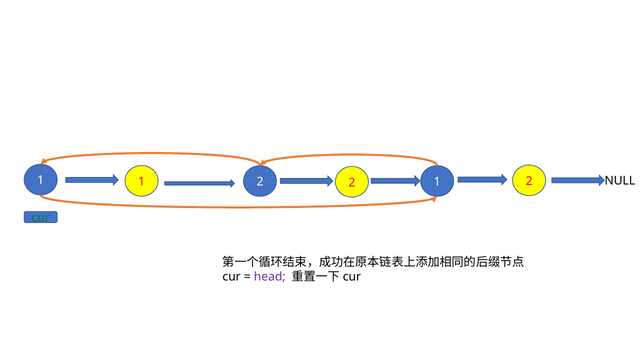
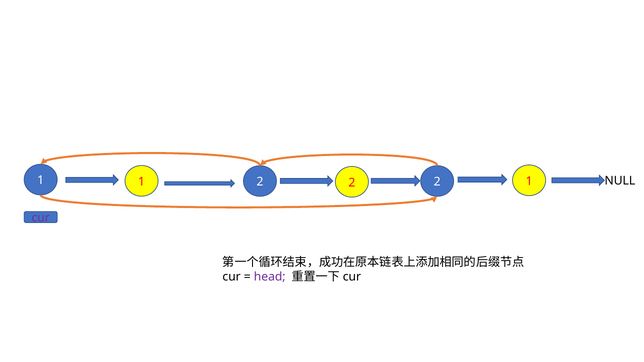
2 1: 1 -> 2
2 2: 2 -> 1
cur at (41, 218) colour: green -> purple
